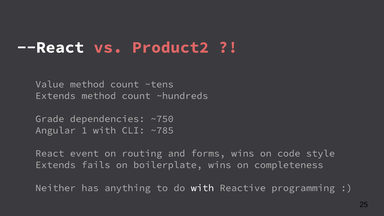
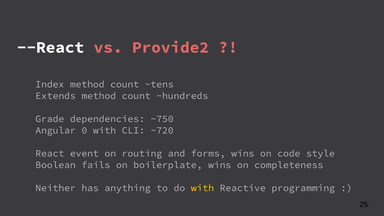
Product2: Product2 -> Provide2
Value: Value -> Index
1: 1 -> 0
~785: ~785 -> ~720
Extends at (56, 165): Extends -> Boolean
with at (202, 188) colour: white -> yellow
